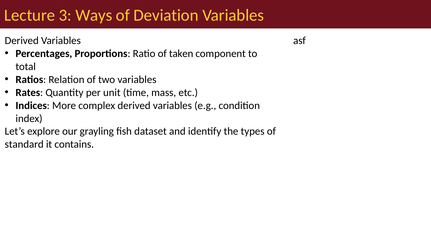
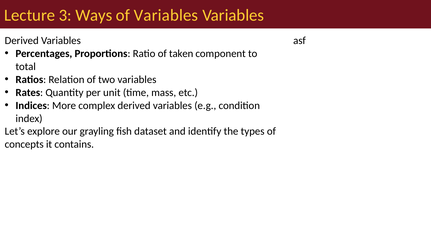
of Deviation: Deviation -> Variables
standard: standard -> concepts
